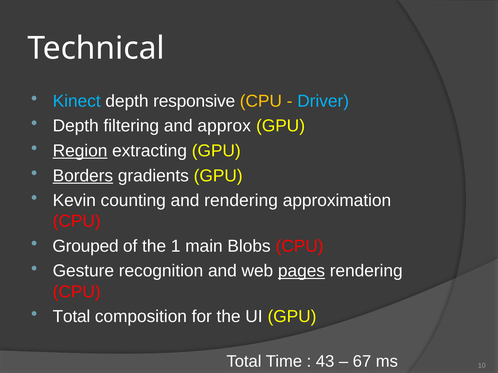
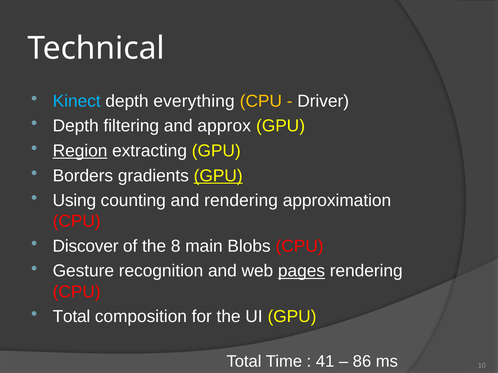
responsive: responsive -> everything
Driver colour: light blue -> white
Borders underline: present -> none
GPU at (218, 176) underline: none -> present
Kevin: Kevin -> Using
Grouped: Grouped -> Discover
1: 1 -> 8
43: 43 -> 41
67: 67 -> 86
